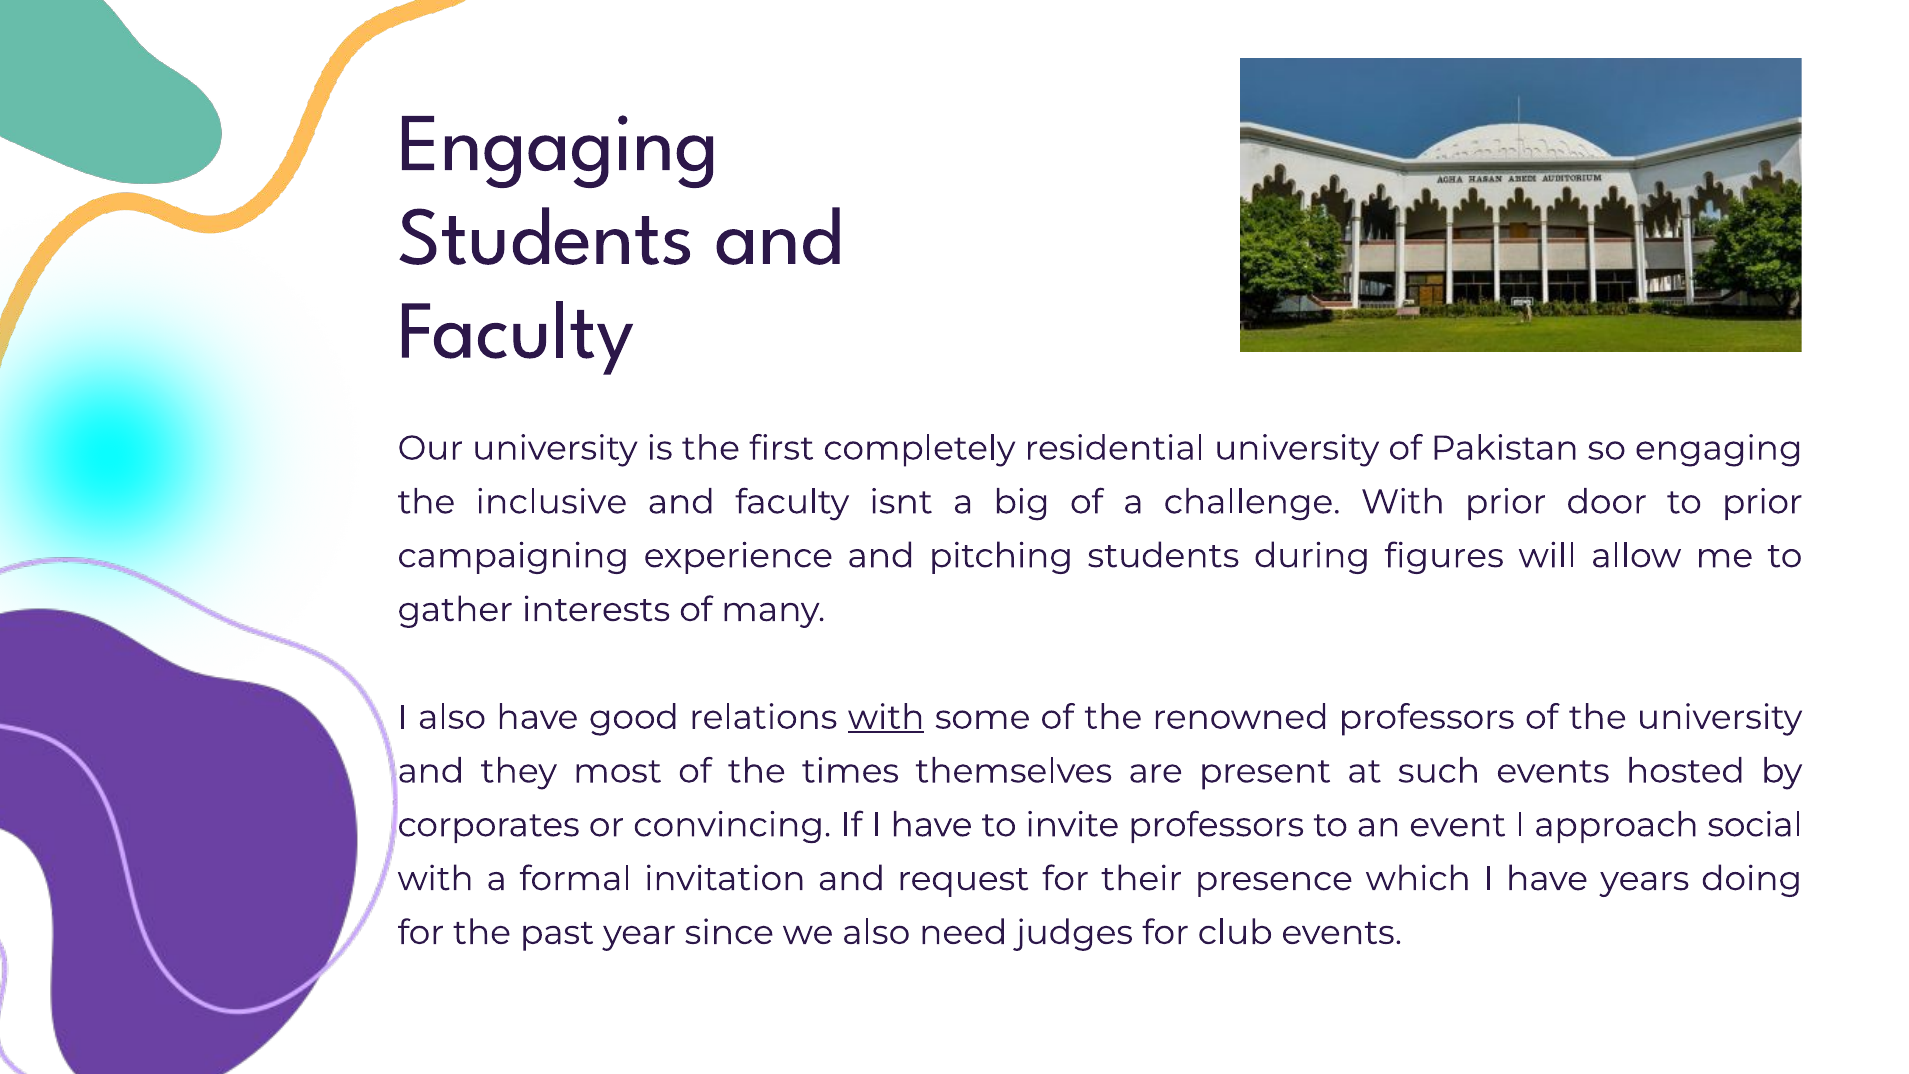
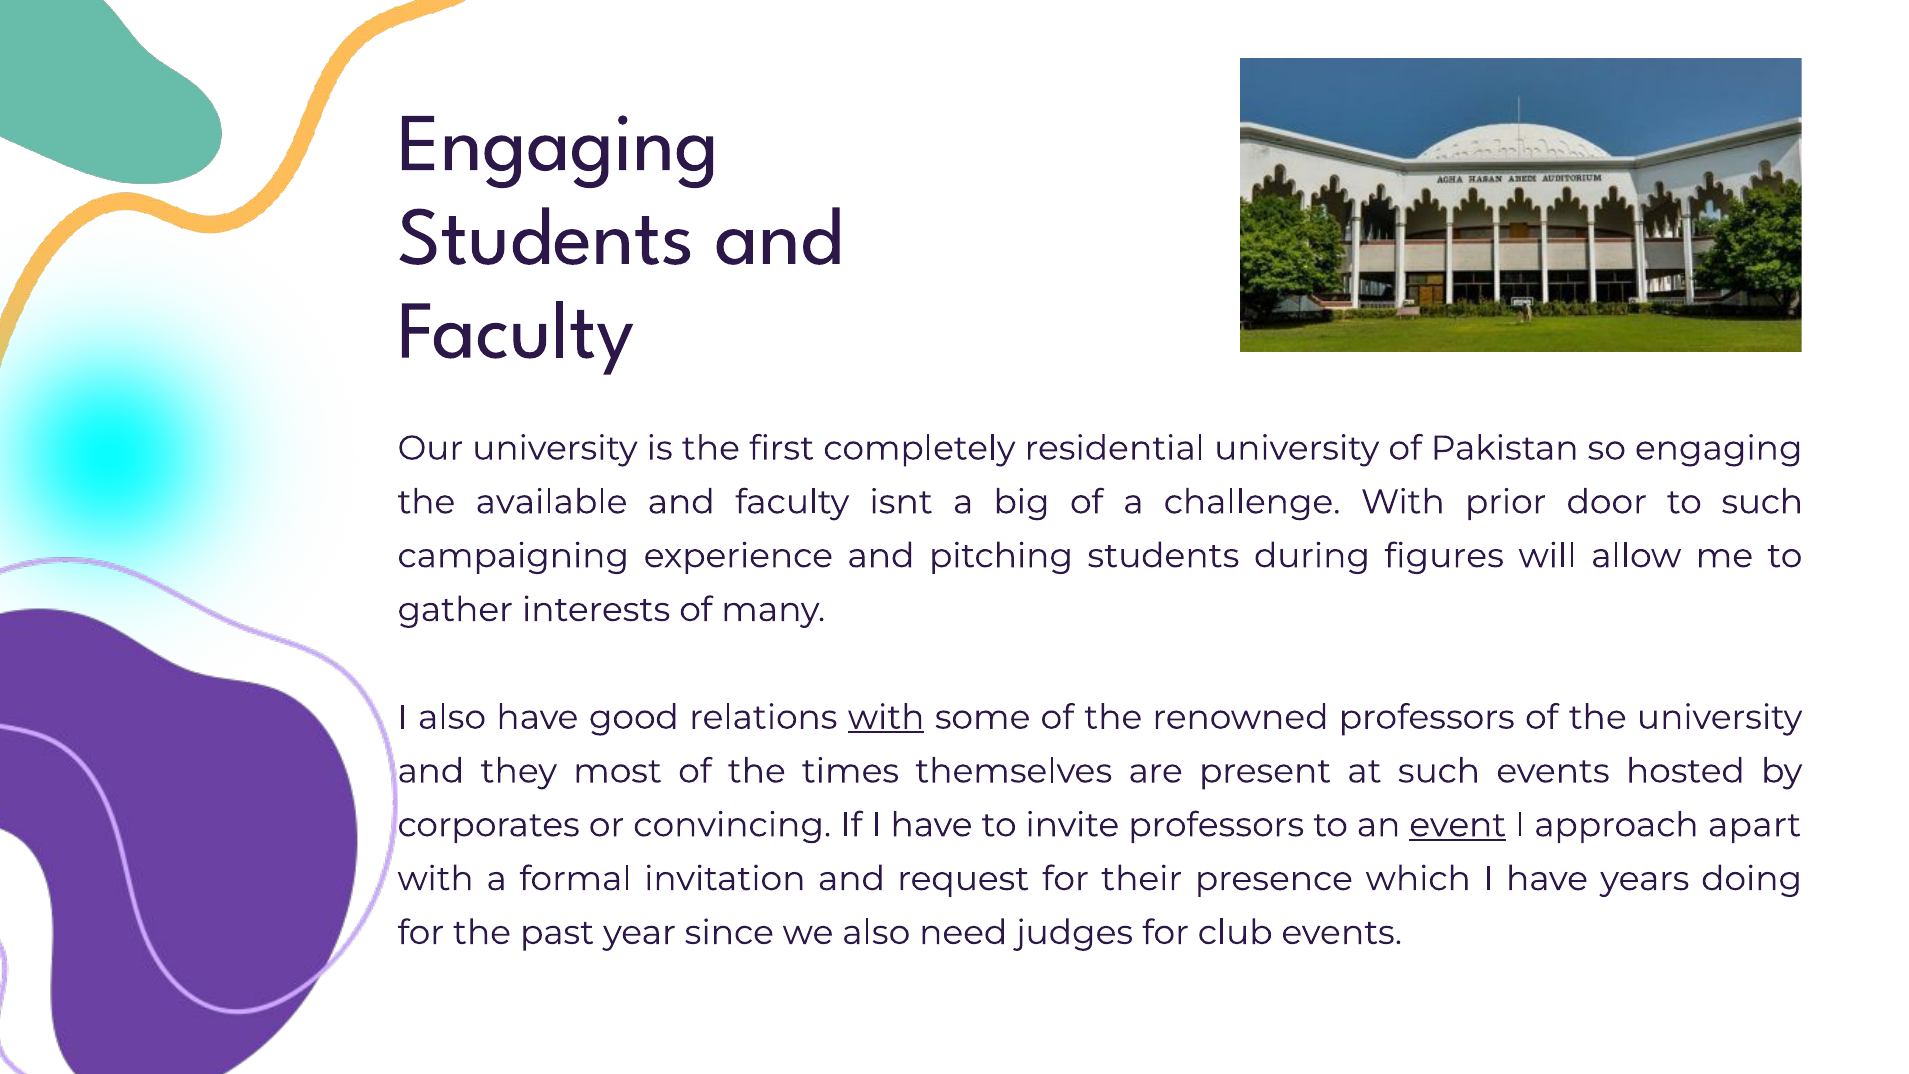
inclusive: inclusive -> available
to prior: prior -> such
event underline: none -> present
social: social -> apart
